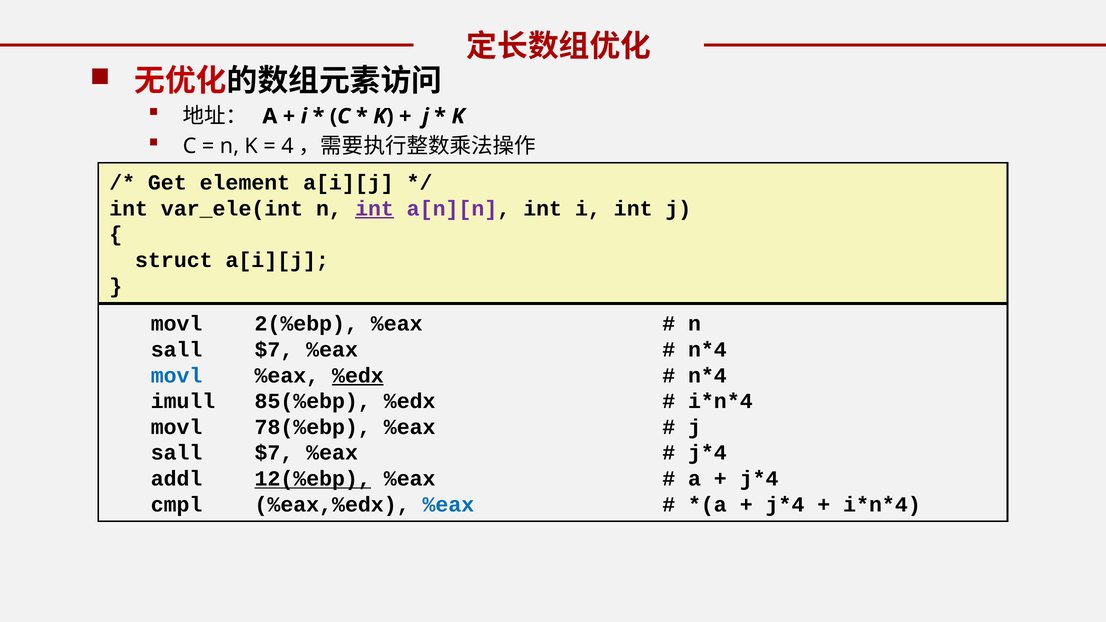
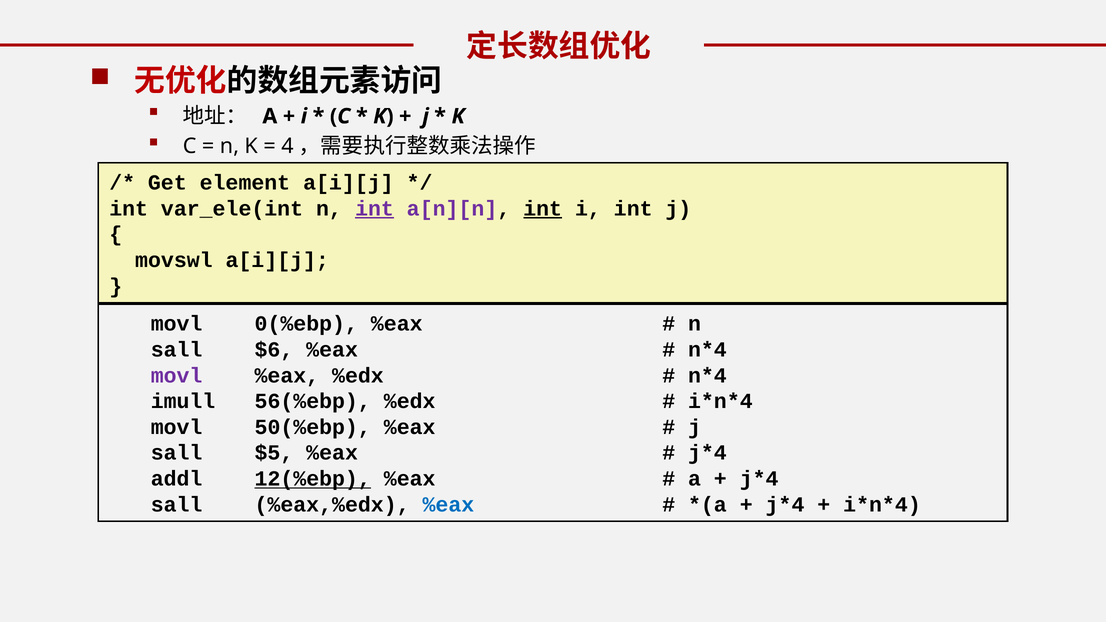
int at (543, 209) underline: none -> present
struct: struct -> movswl
2(%ebp: 2(%ebp -> 0(%ebp
$7 at (274, 350): $7 -> $6
movl at (177, 376) colour: blue -> purple
%edx at (358, 376) underline: present -> none
85(%ebp: 85(%ebp -> 56(%ebp
78(%ebp: 78(%ebp -> 50(%ebp
$7 at (274, 453): $7 -> $5
cmpl at (177, 505): cmpl -> sall
